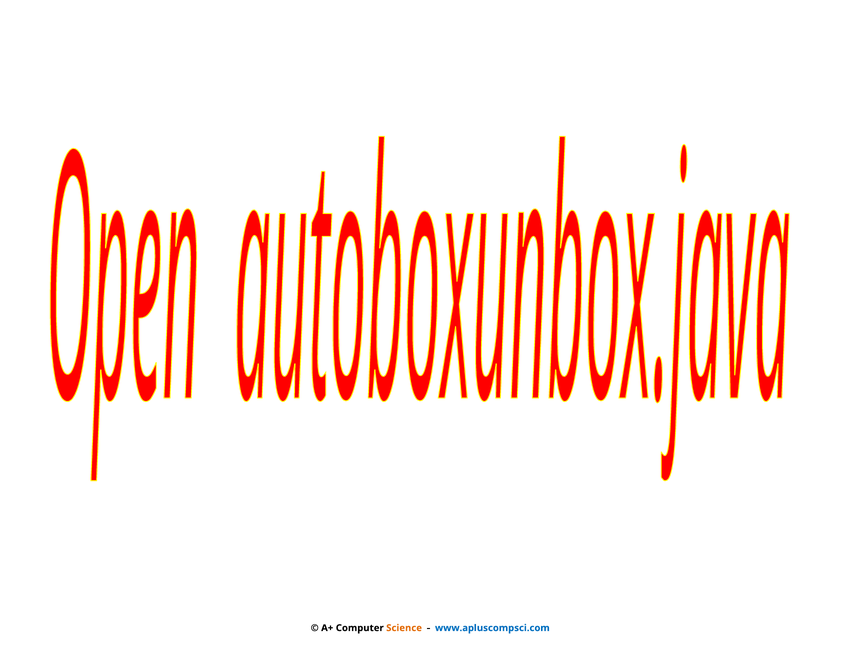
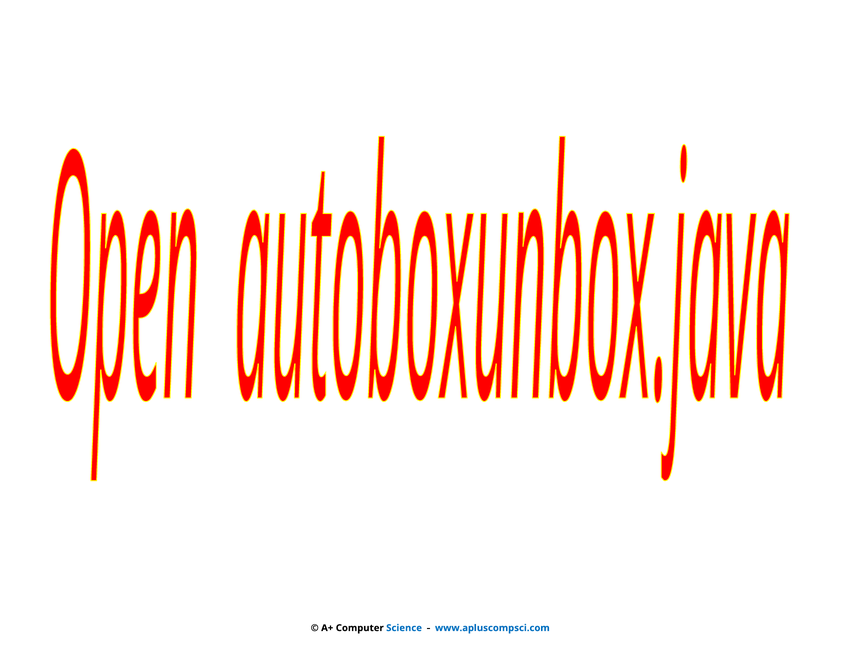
Science colour: orange -> blue
